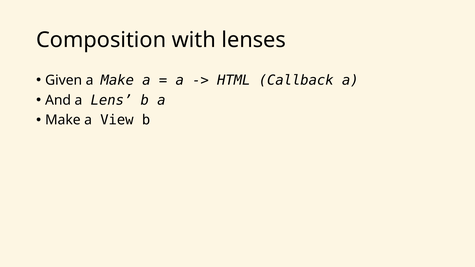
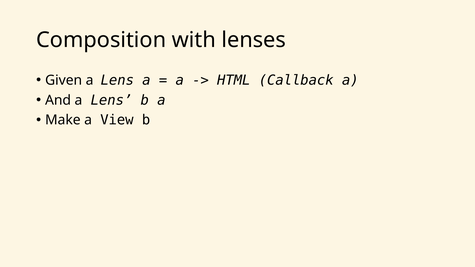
Given a Make: Make -> Lens
